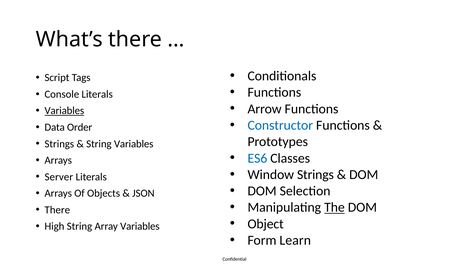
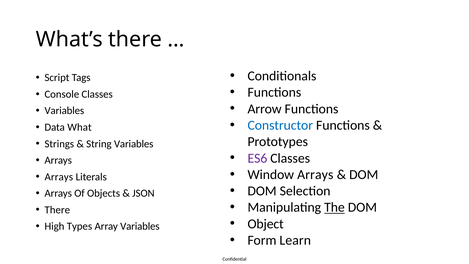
Console Literals: Literals -> Classes
Variables at (64, 111) underline: present -> none
Order: Order -> What
ES6 colour: blue -> purple
Window Strings: Strings -> Arrays
Server at (59, 177): Server -> Arrays
High String: String -> Types
